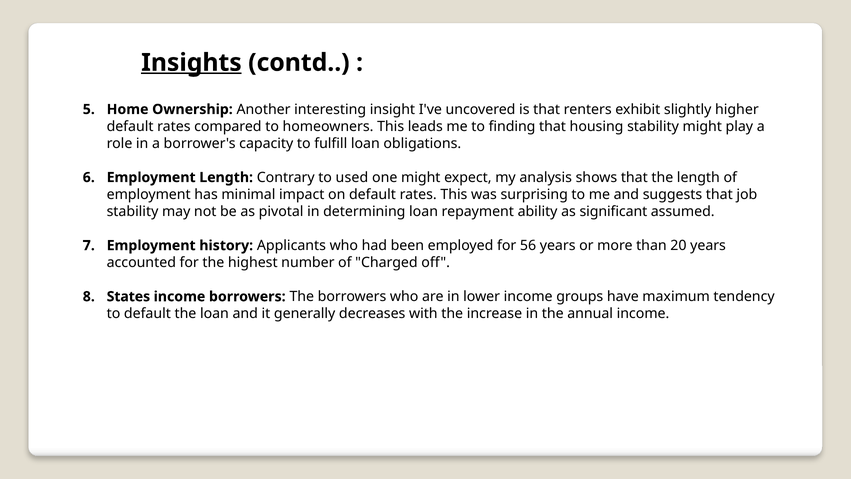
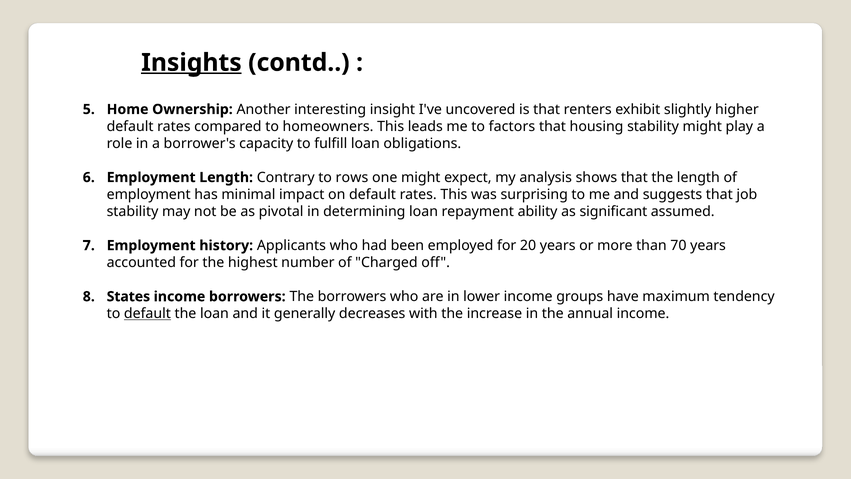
finding: finding -> factors
used: used -> rows
56: 56 -> 20
20: 20 -> 70
default at (147, 313) underline: none -> present
